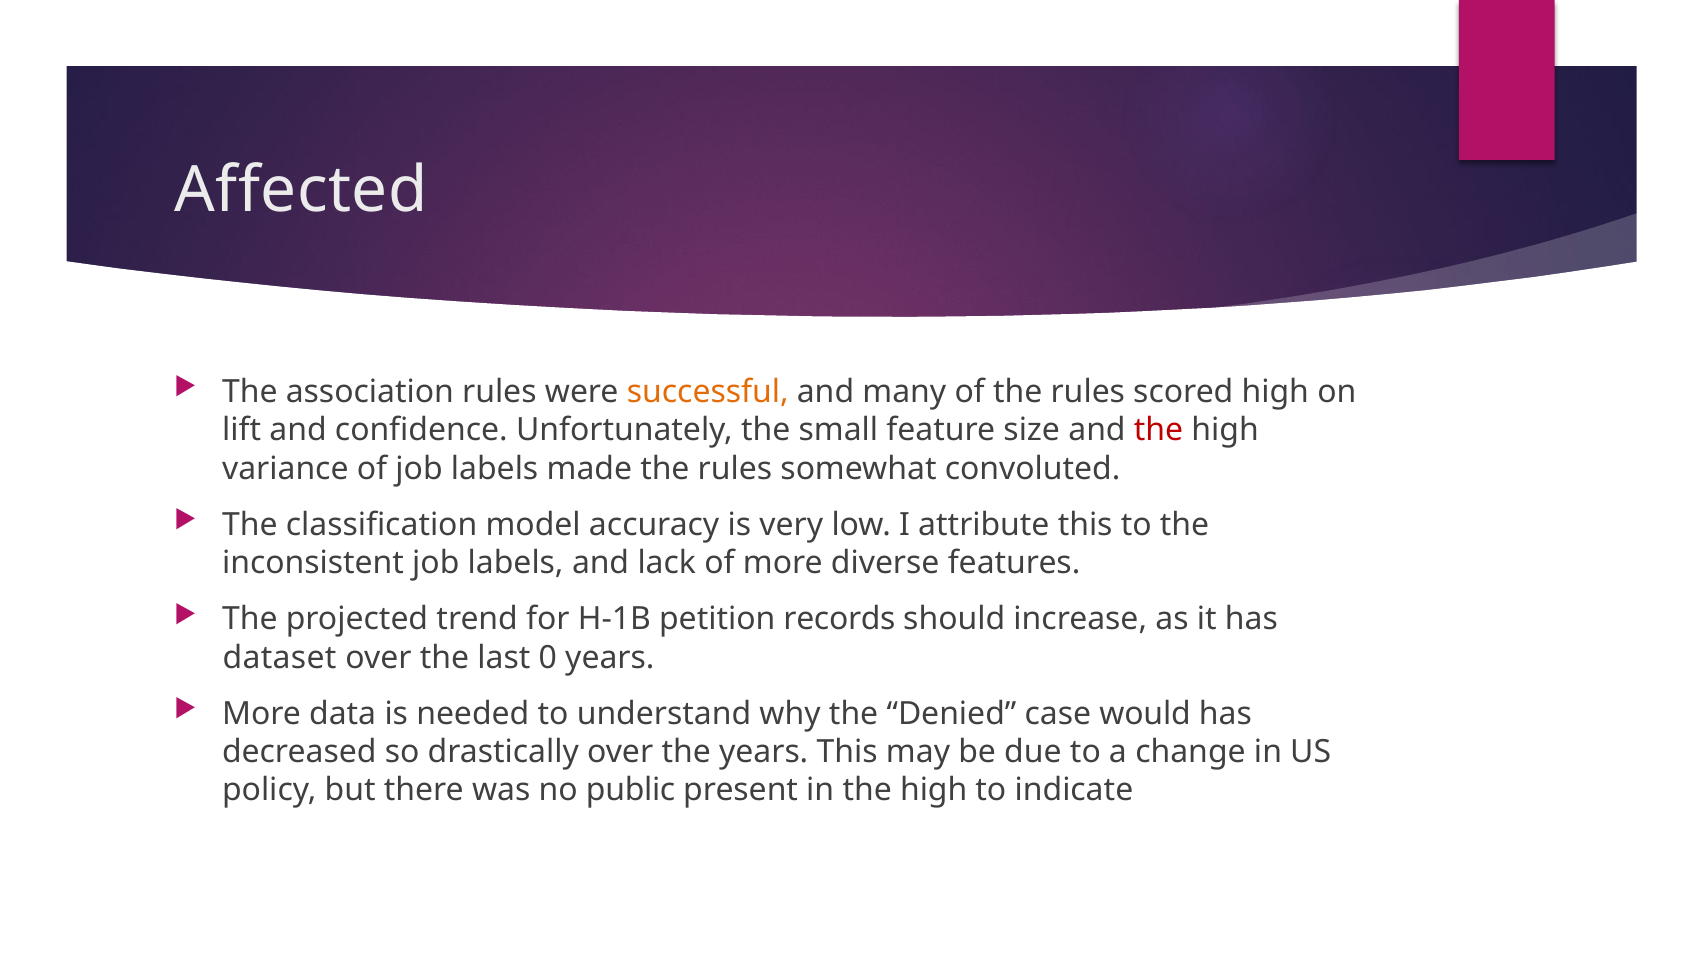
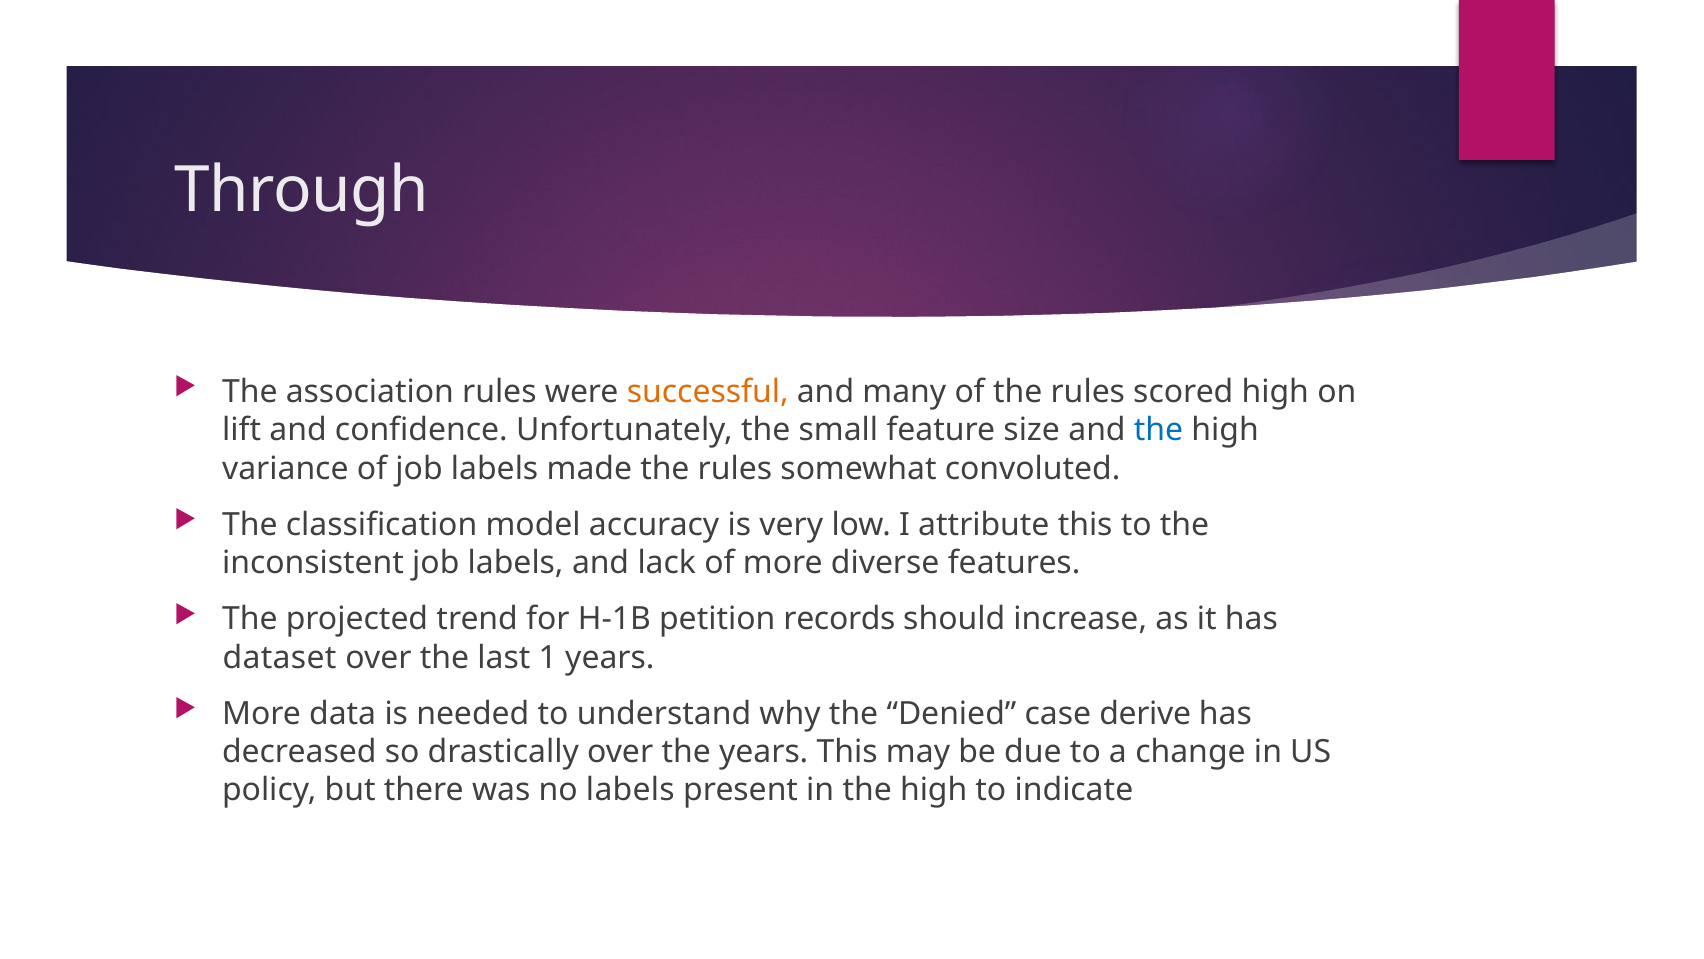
Affected: Affected -> Through
the at (1159, 430) colour: red -> blue
0: 0 -> 1
would: would -> derive
no public: public -> labels
